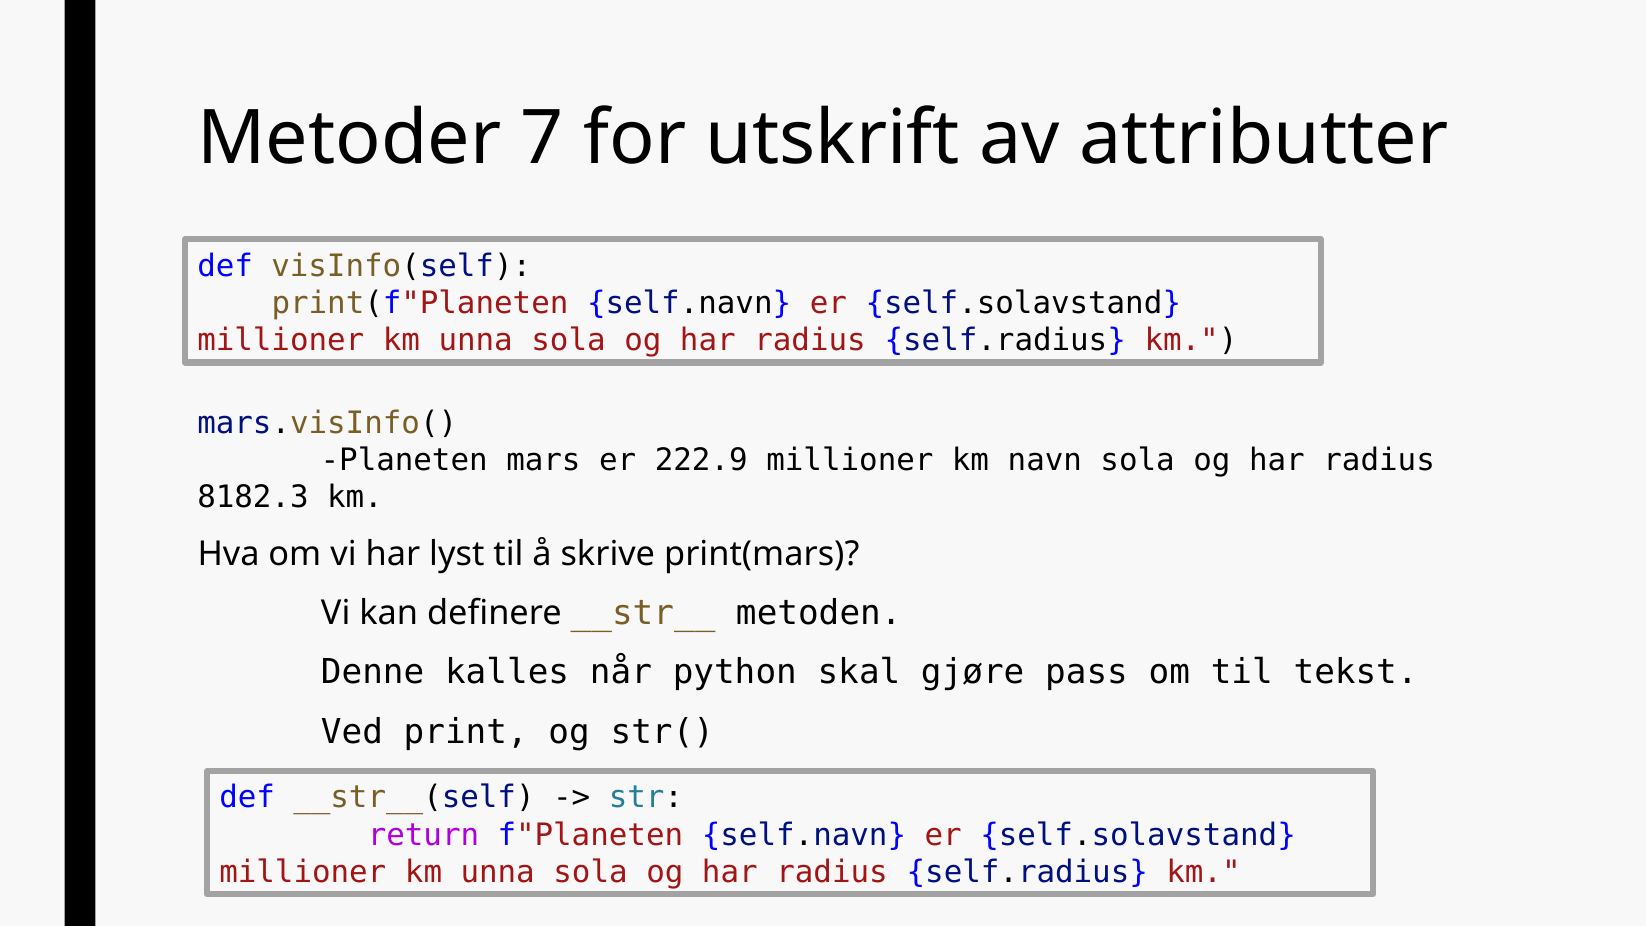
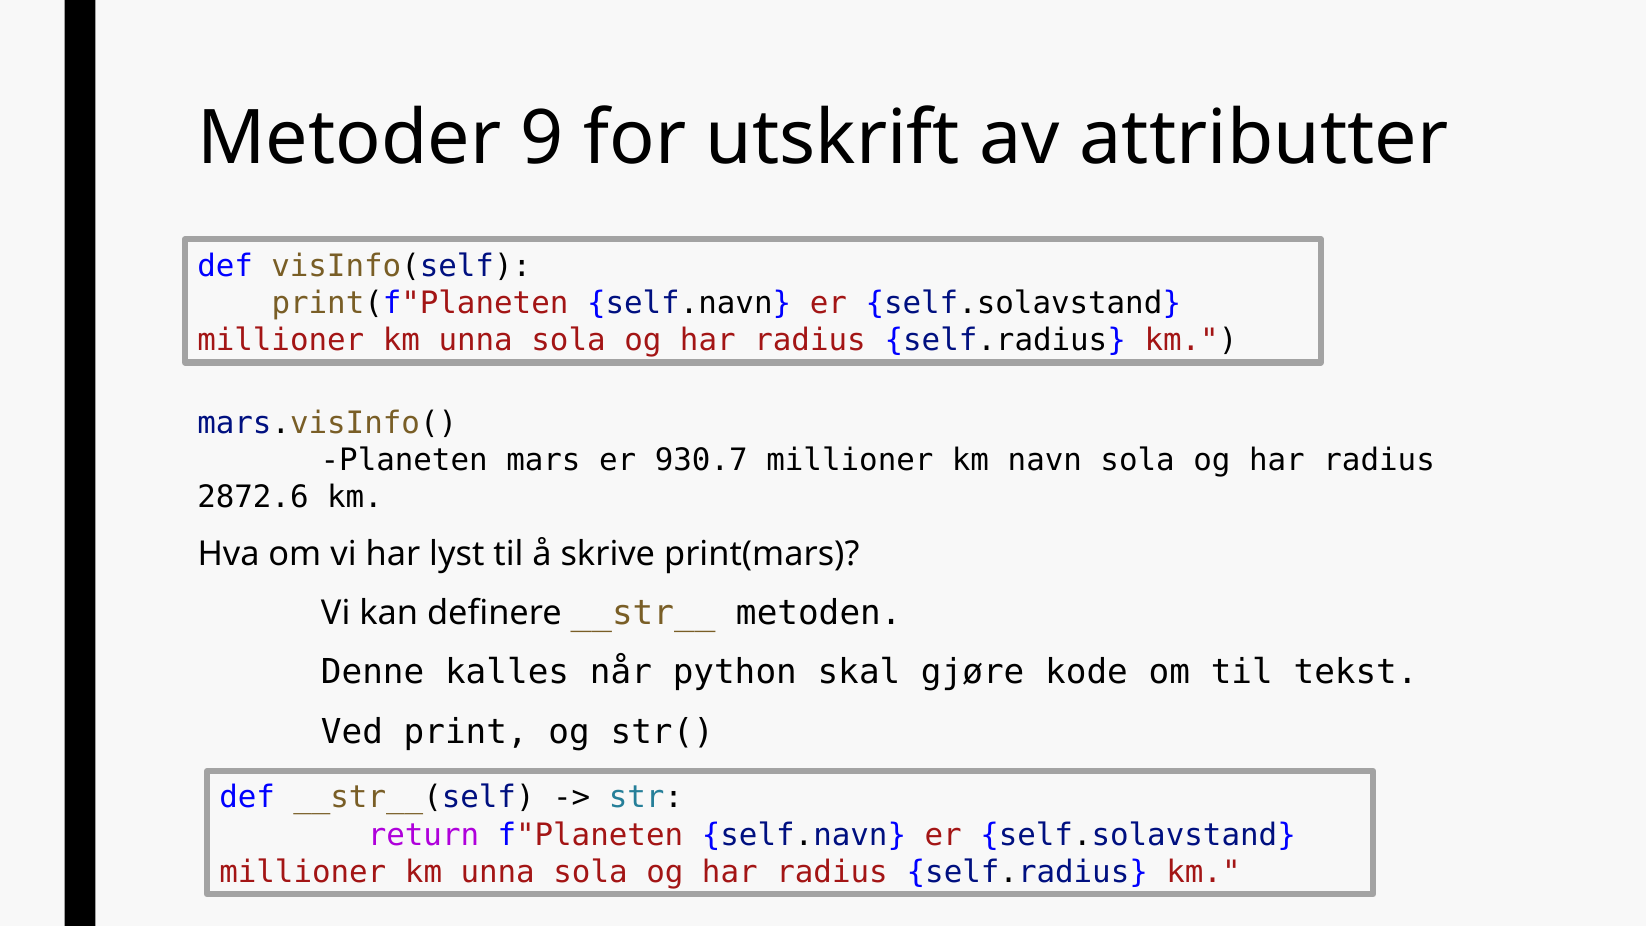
7: 7 -> 9
222.9: 222.9 -> 930.7
8182.3: 8182.3 -> 2872.6
pass: pass -> kode
